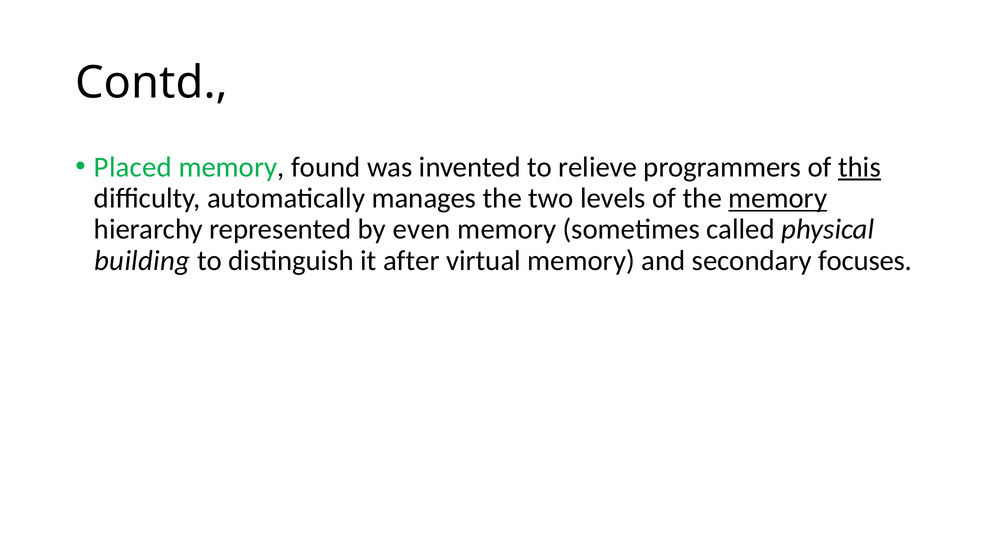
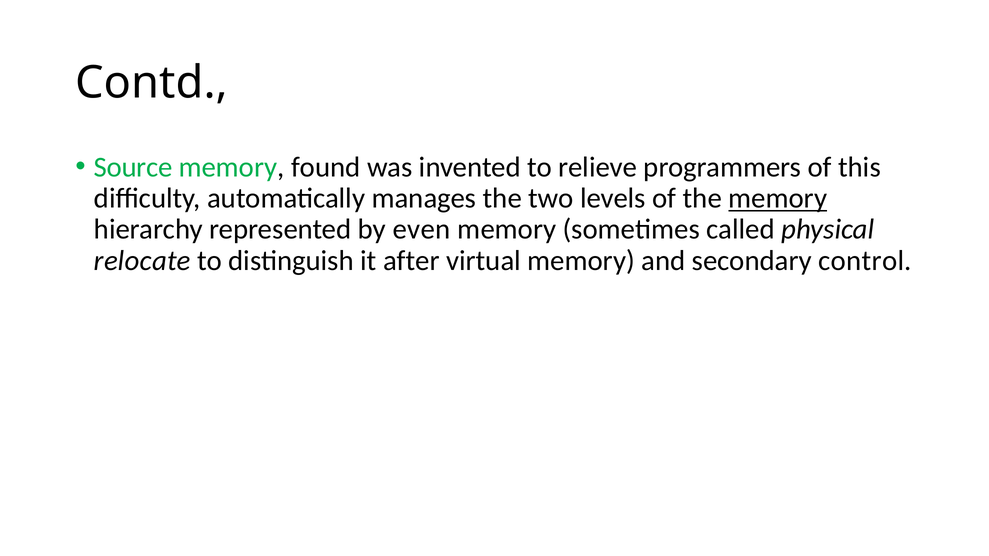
Placed: Placed -> Source
this underline: present -> none
building: building -> relocate
focuses: focuses -> control
